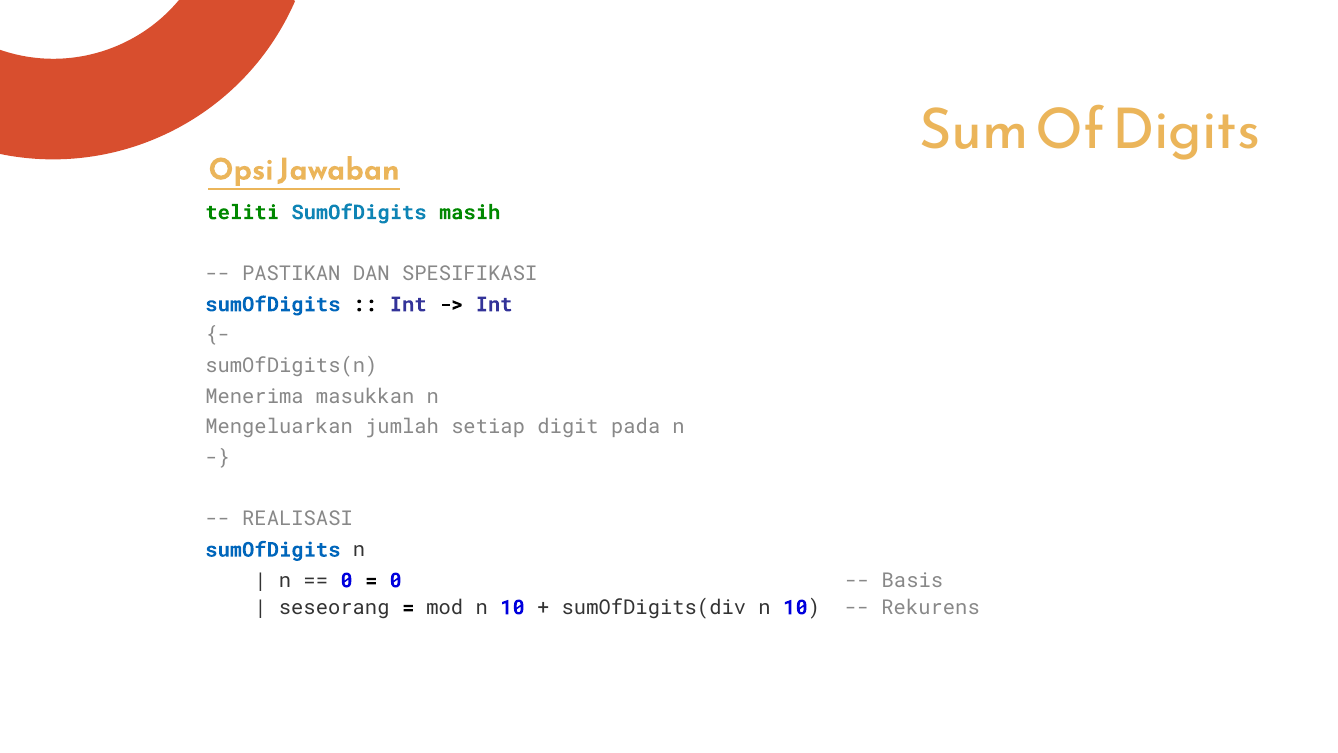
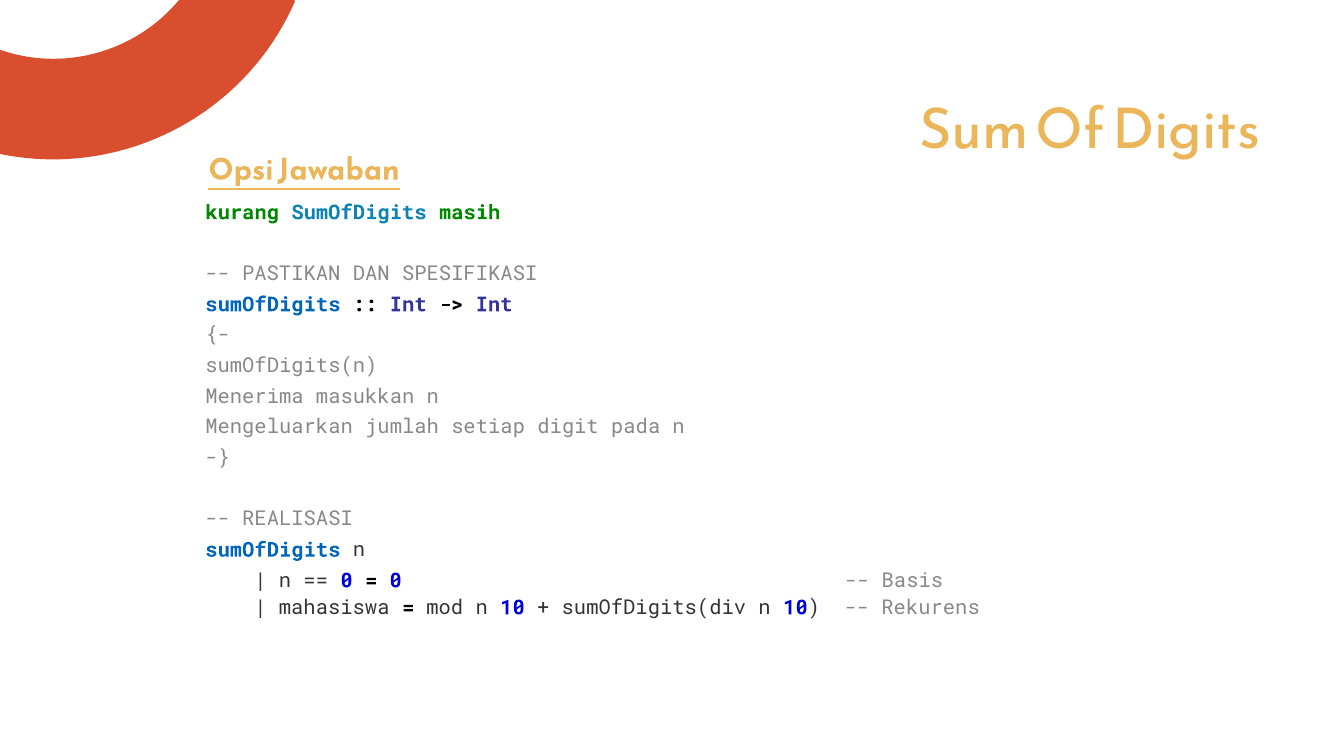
teliti: teliti -> kurang
seseorang: seseorang -> mahasiswa
